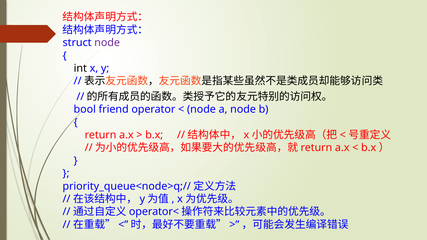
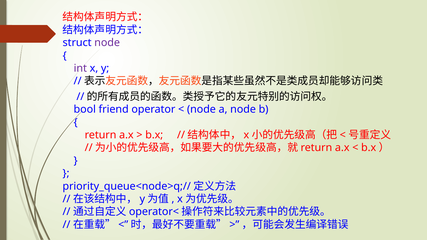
int colour: black -> purple
